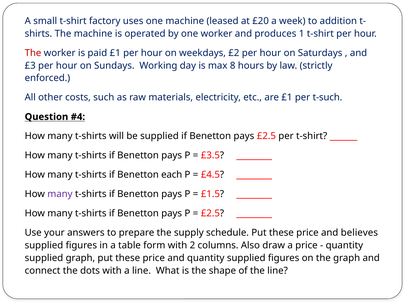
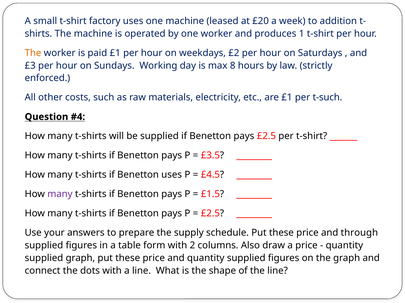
The at (33, 53) colour: red -> orange
Benetton each: each -> uses
believes: believes -> through
